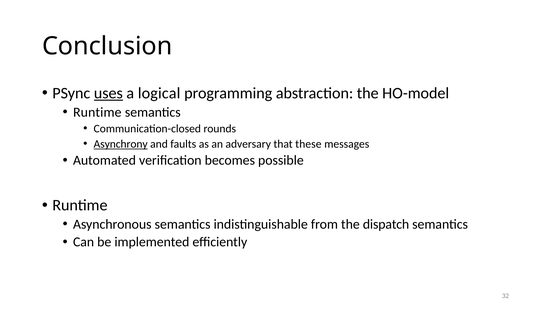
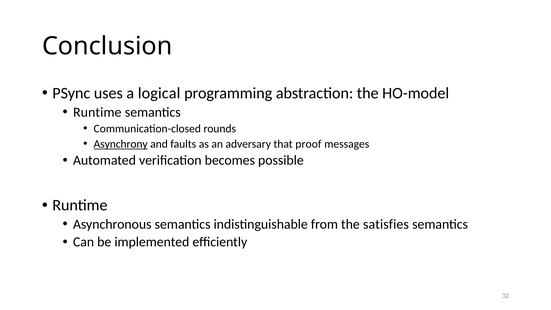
uses underline: present -> none
these: these -> proof
dispatch: dispatch -> satisfies
